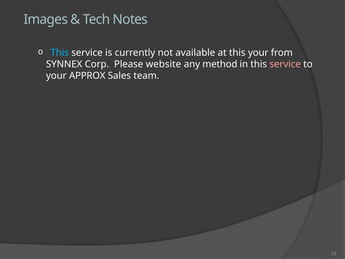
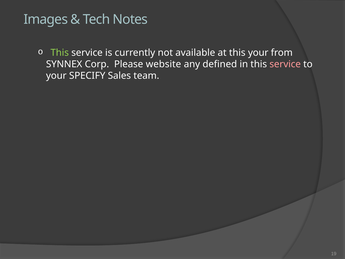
This at (60, 53) colour: light blue -> light green
method: method -> defined
APPROX: APPROX -> SPECIFY
